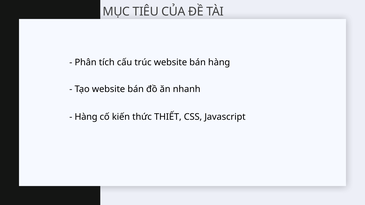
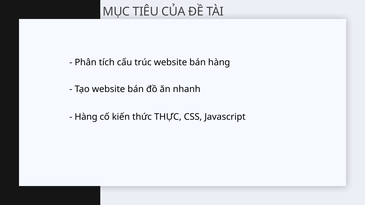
THIẾT: THIẾT -> THỰC
